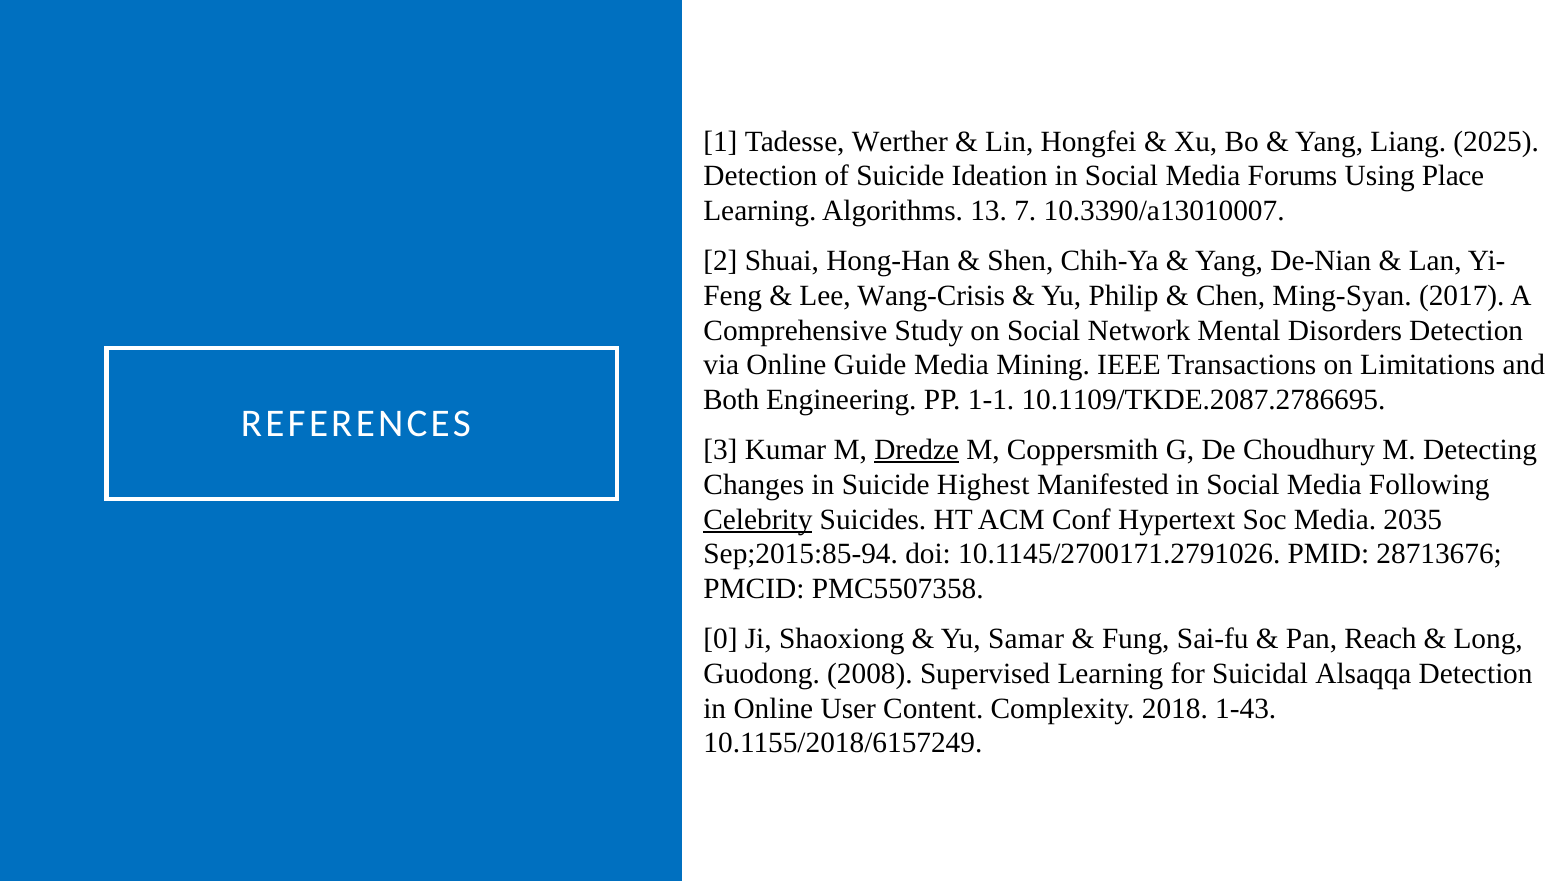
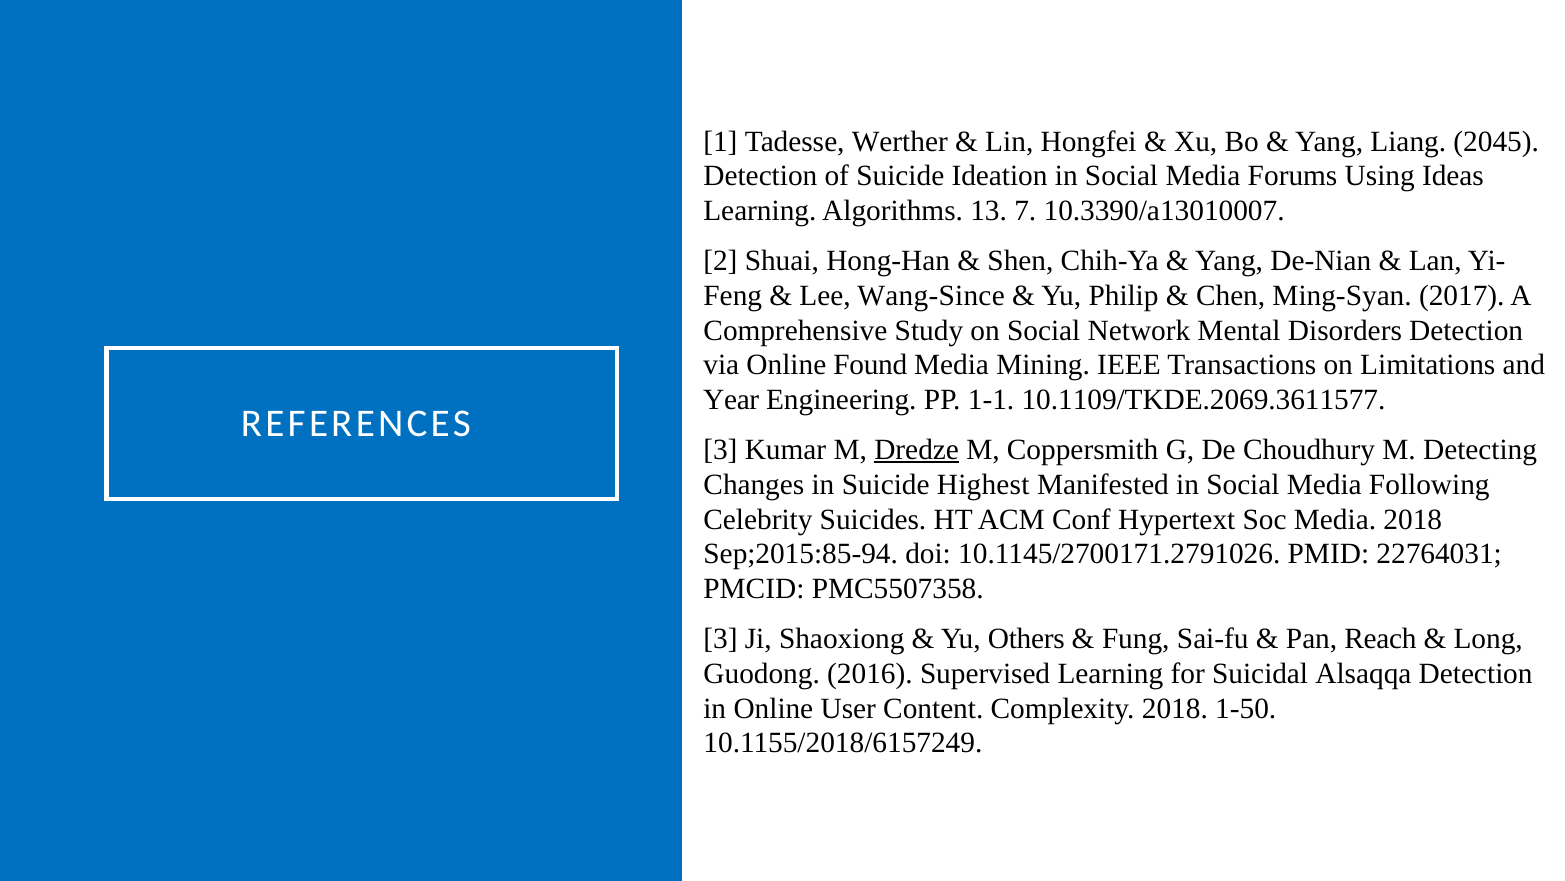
2025: 2025 -> 2045
Place: Place -> Ideas
Wang-Crisis: Wang-Crisis -> Wang-Since
Guide: Guide -> Found
Both: Both -> Year
10.1109/TKDE.2087.2786695: 10.1109/TKDE.2087.2786695 -> 10.1109/TKDE.2069.3611577
Celebrity underline: present -> none
Media 2035: 2035 -> 2018
28713676: 28713676 -> 22764031
0 at (720, 638): 0 -> 3
Samar: Samar -> Others
2008: 2008 -> 2016
1-43: 1-43 -> 1-50
